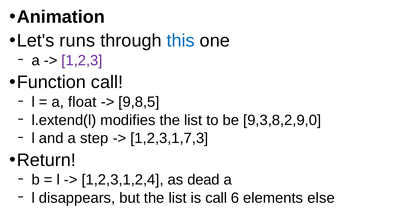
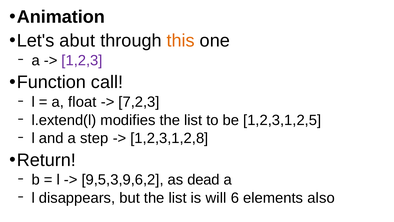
runs: runs -> abut
this colour: blue -> orange
9,8,5: 9,8,5 -> 7,2,3
9,3,8,2,9,0: 9,3,8,2,9,0 -> 1,2,3,1,2,5
1,2,3,1,7,3: 1,2,3,1,7,3 -> 1,2,3,1,2,8
1,2,3,1,2,4: 1,2,3,1,2,4 -> 9,5,3,9,6,2
is call: call -> will
else: else -> also
